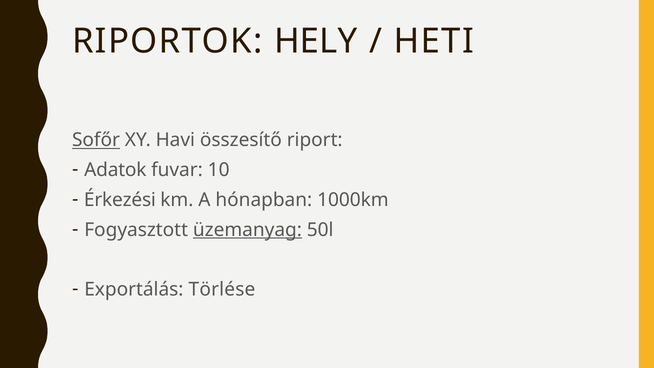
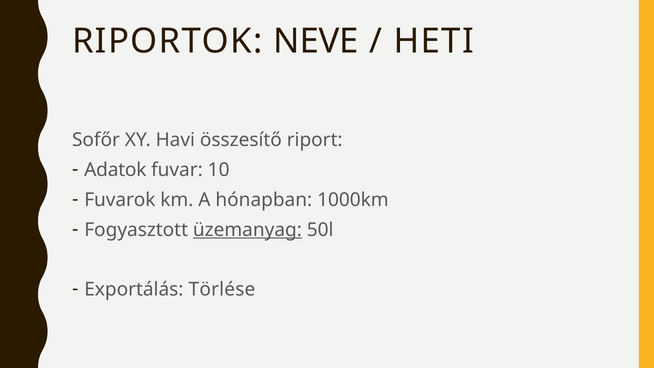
HELY: HELY -> NEVE
Sofőr underline: present -> none
Érkezési: Érkezési -> Fuvarok
